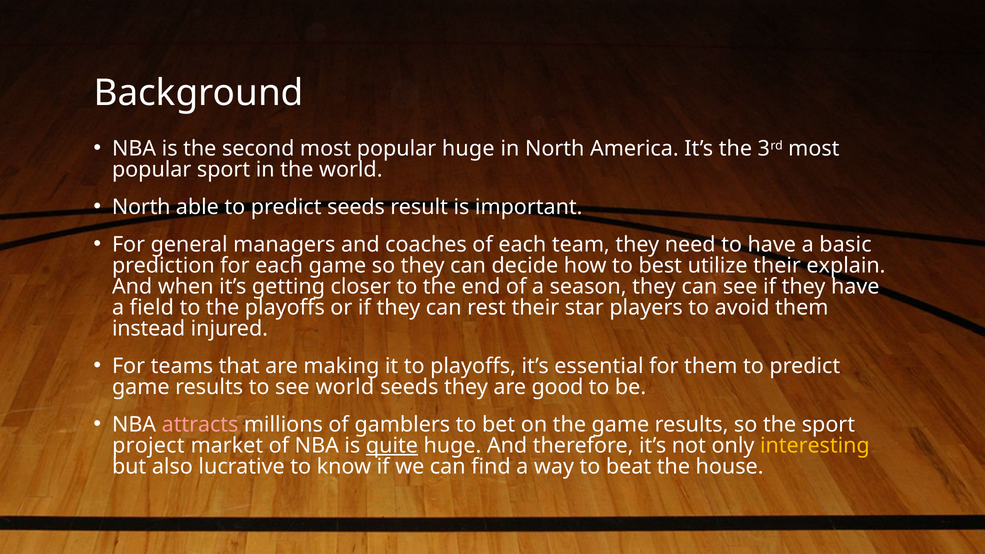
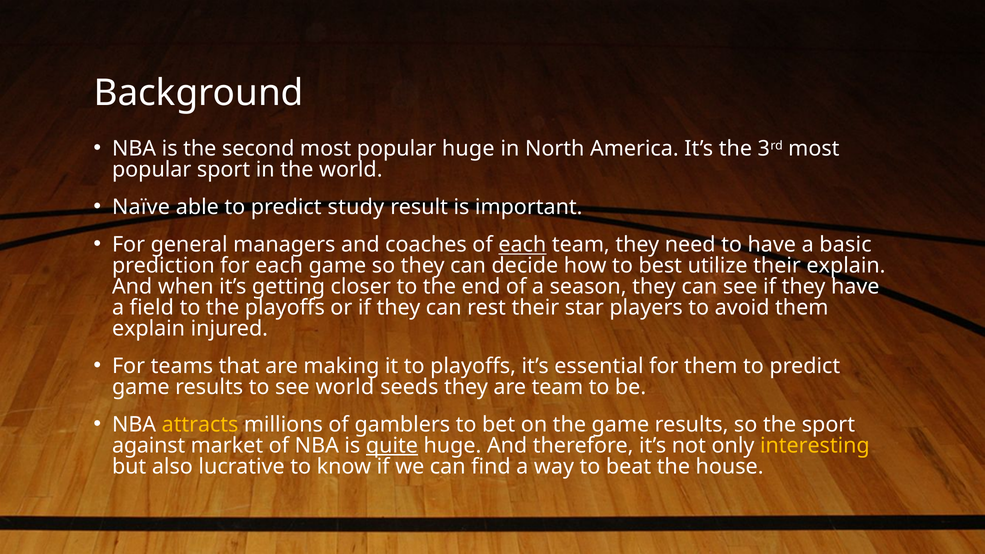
North at (141, 207): North -> Naïve
predict seeds: seeds -> study
each at (522, 245) underline: none -> present
instead at (149, 329): instead -> explain
are good: good -> team
attracts colour: pink -> yellow
project: project -> against
